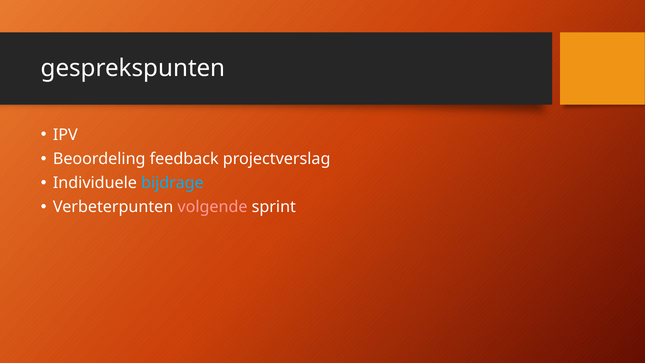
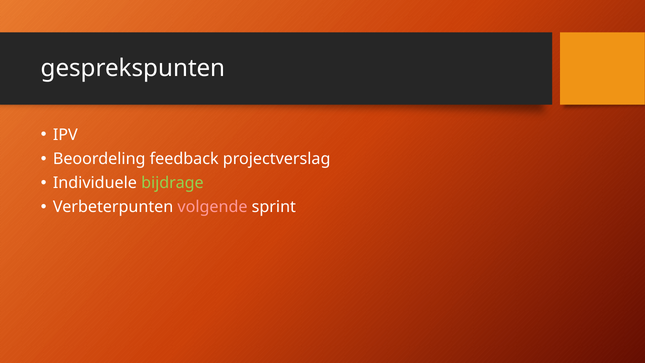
bijdrage colour: light blue -> light green
